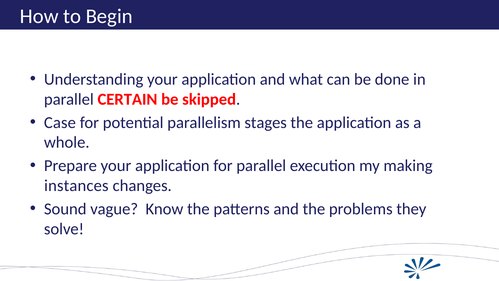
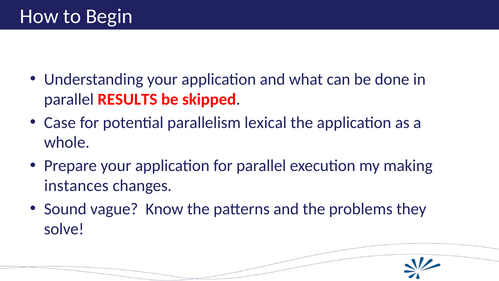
CERTAIN: CERTAIN -> RESULTS
stages: stages -> lexical
